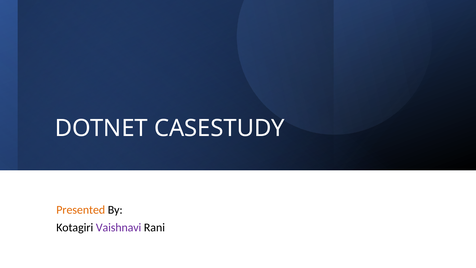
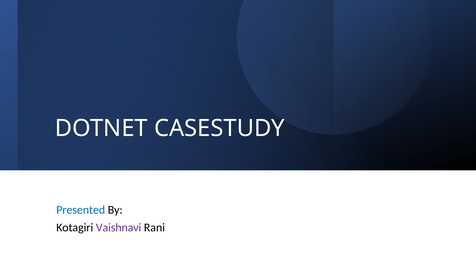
Presented colour: orange -> blue
